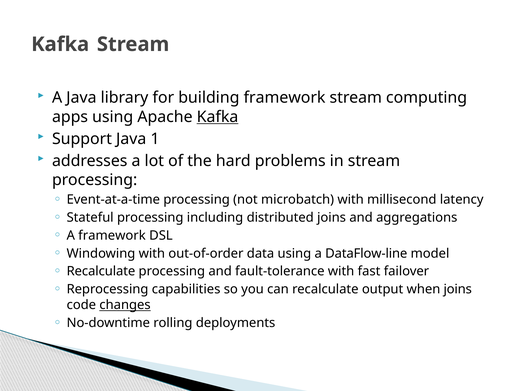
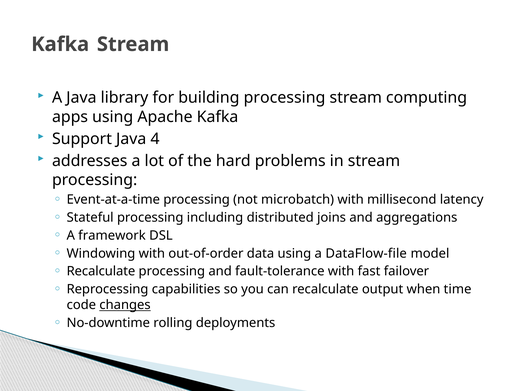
building framework: framework -> processing
Kafka at (218, 117) underline: present -> none
1: 1 -> 4
DataFlow-line: DataFlow-line -> DataFlow-file
when joins: joins -> time
